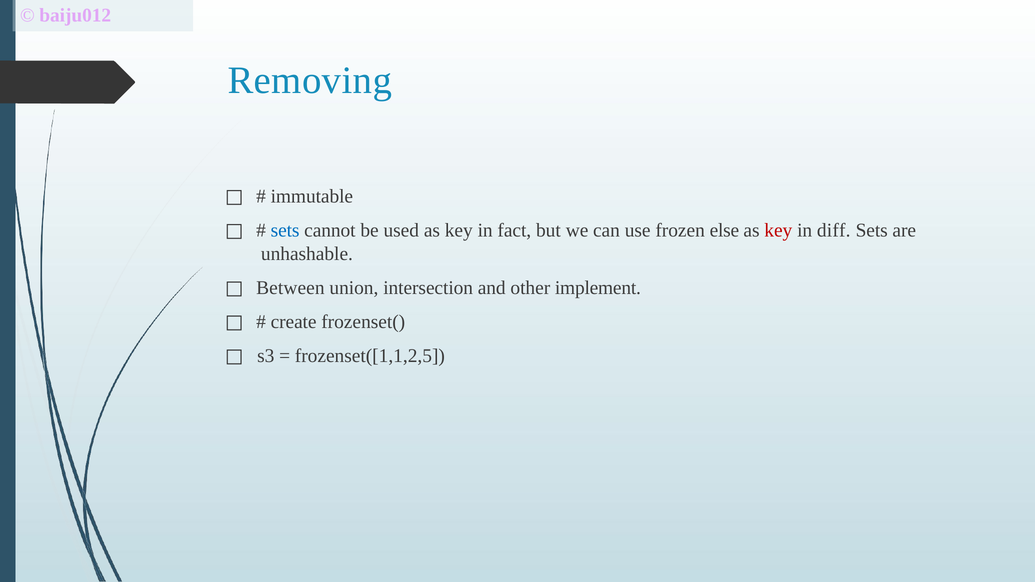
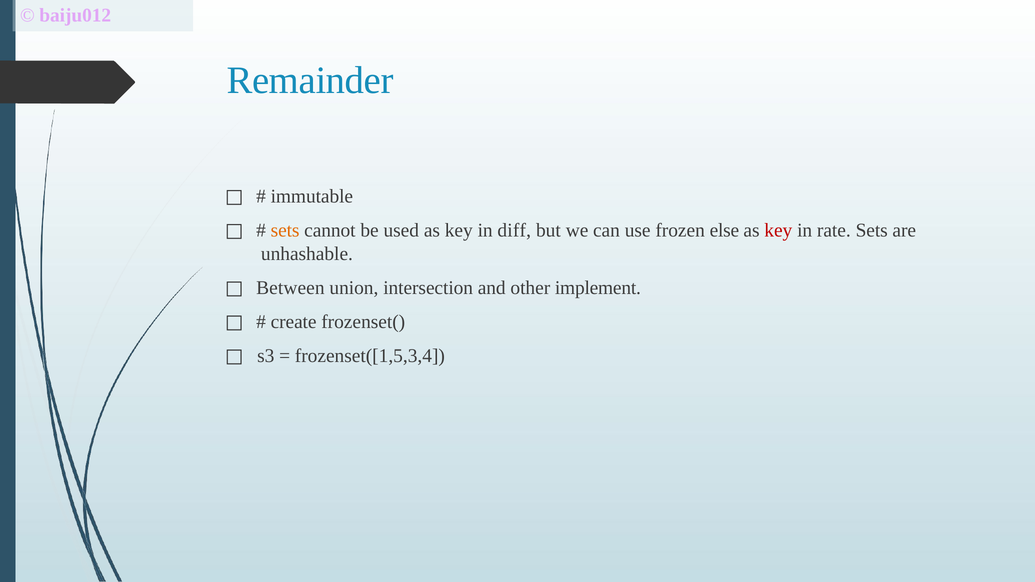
Removing: Removing -> Remainder
sets at (285, 231) colour: blue -> orange
fact: fact -> diff
diff: diff -> rate
frozenset([1,1,2,5: frozenset([1,1,2,5 -> frozenset([1,5,3,4
